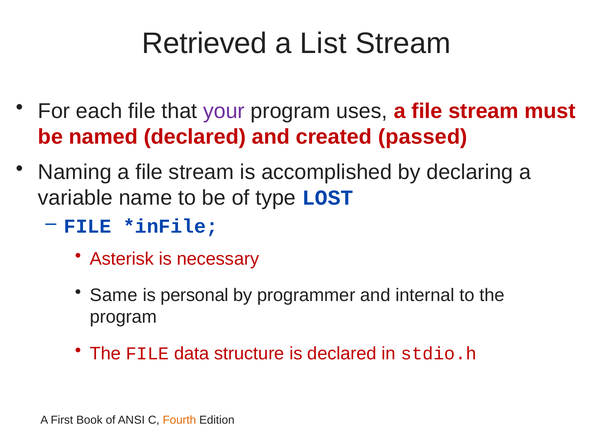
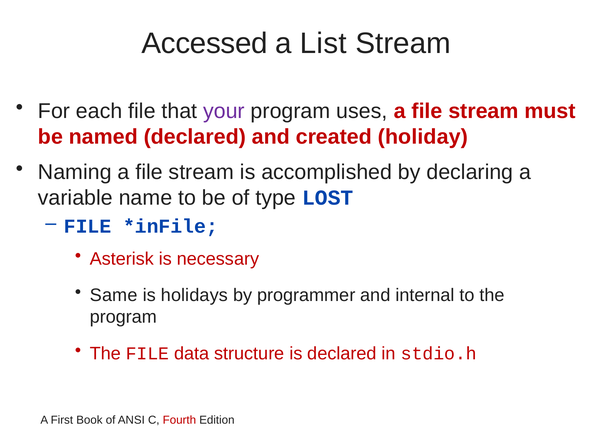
Retrieved: Retrieved -> Accessed
passed: passed -> holiday
personal: personal -> holidays
Fourth colour: orange -> red
